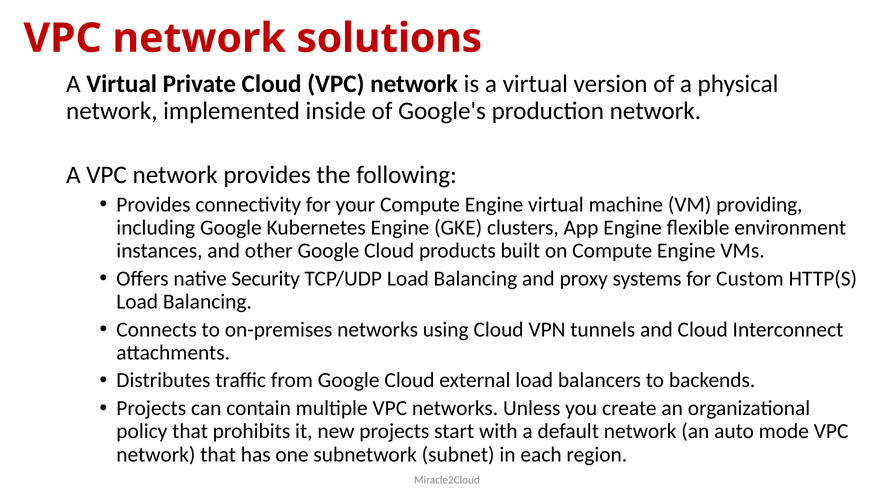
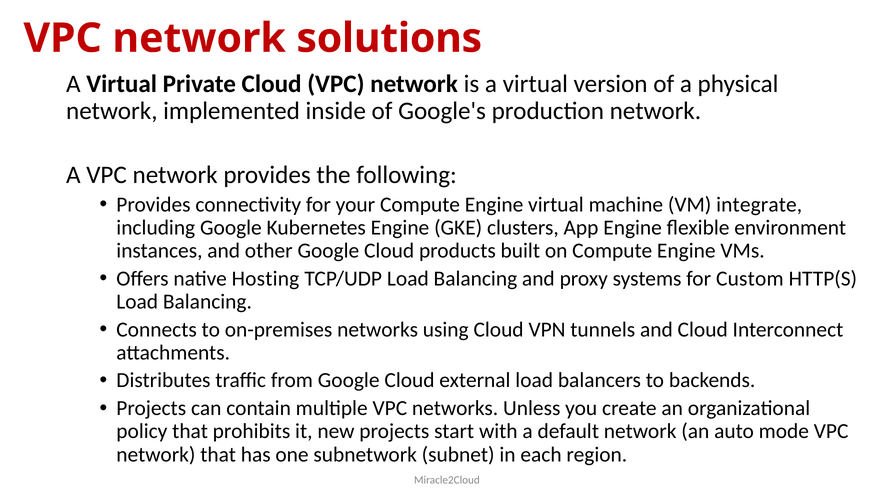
providing: providing -> integrate
Security: Security -> Hosting
